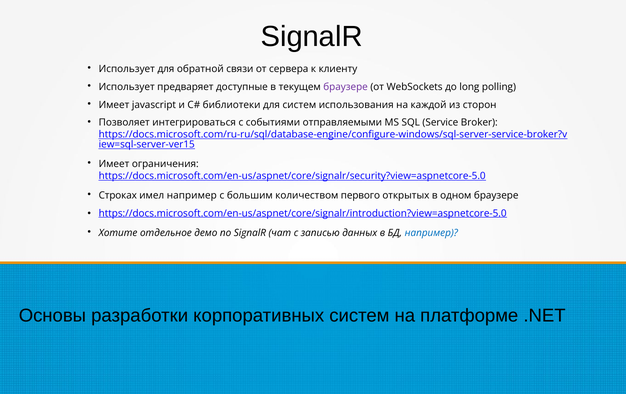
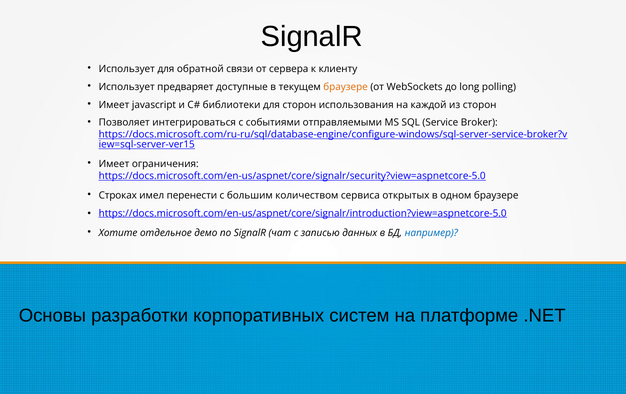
браузере at (346, 87) colour: purple -> orange
для систем: систем -> сторон
имел например: например -> перенести
первого: первого -> сервиса
